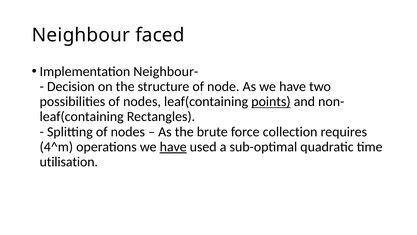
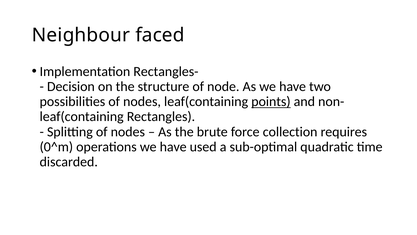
Neighbour-: Neighbour- -> Rectangles-
4^m: 4^m -> 0^m
have at (173, 147) underline: present -> none
utilisation: utilisation -> discarded
